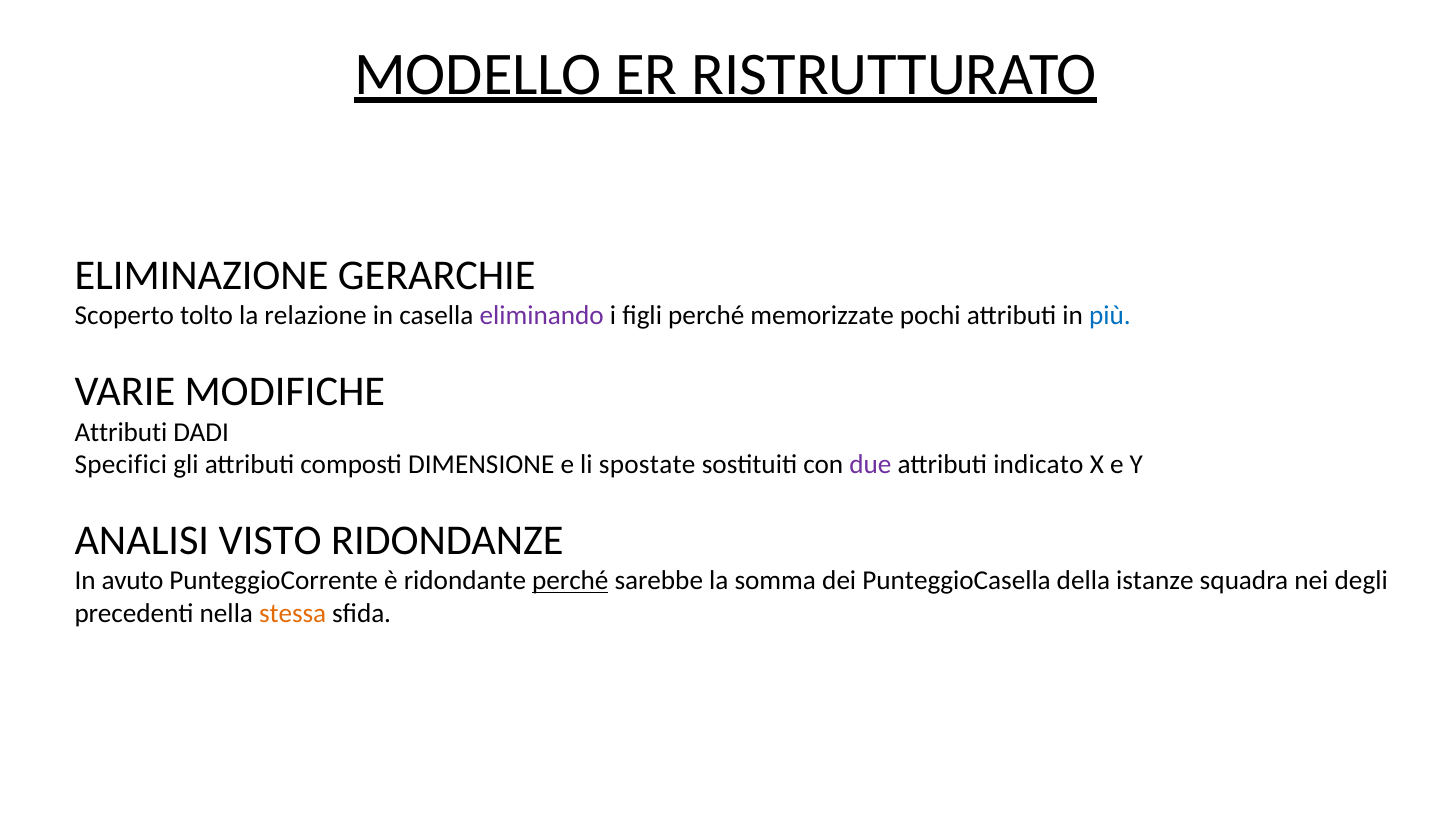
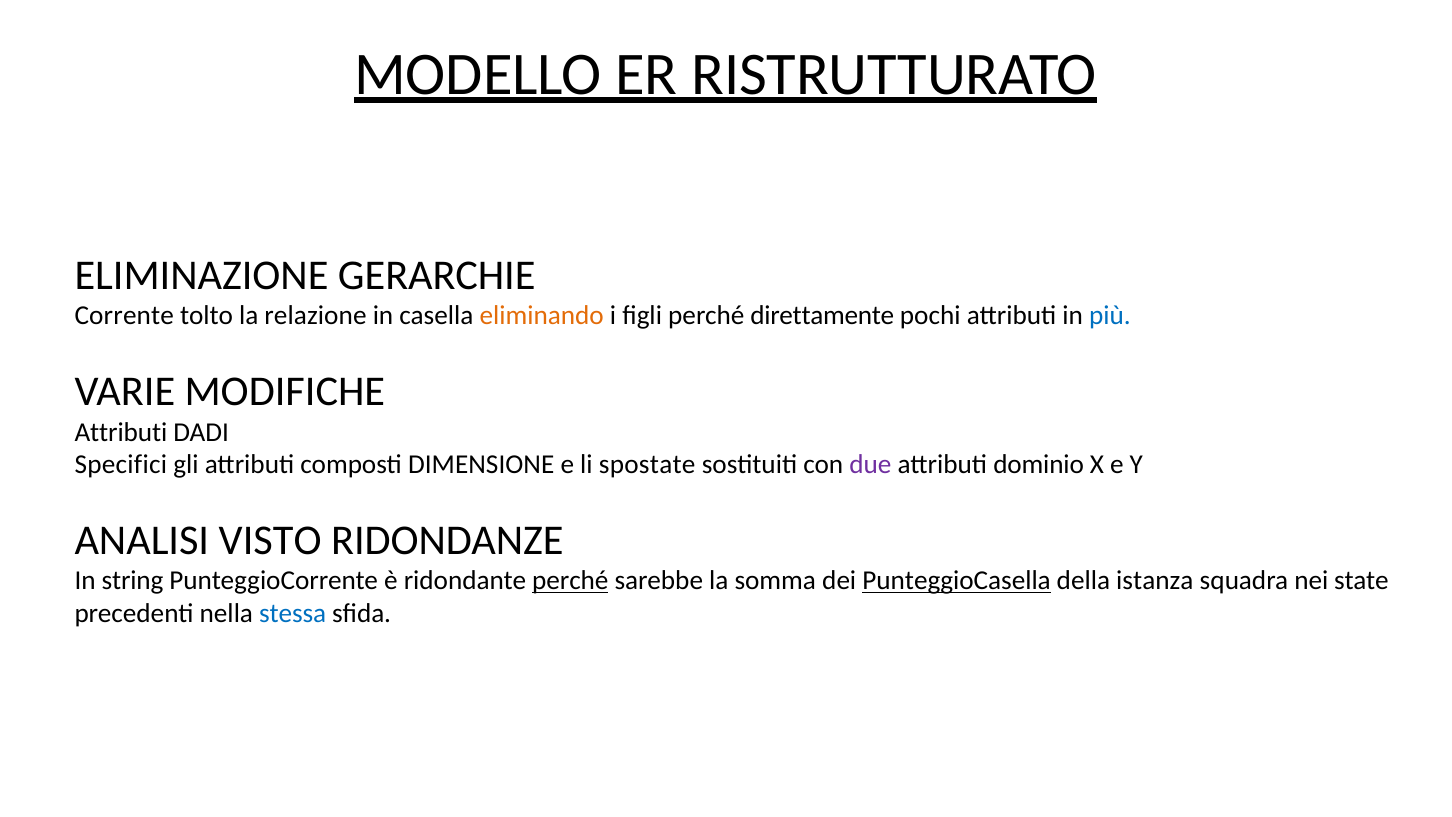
Scoperto: Scoperto -> Corrente
eliminando colour: purple -> orange
memorizzate: memorizzate -> direttamente
indicato: indicato -> dominio
avuto: avuto -> string
PunteggioCasella underline: none -> present
istanze: istanze -> istanza
degli: degli -> state
stessa colour: orange -> blue
